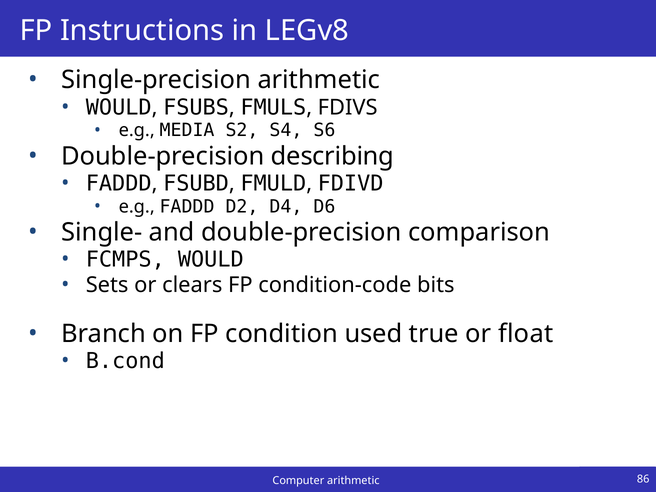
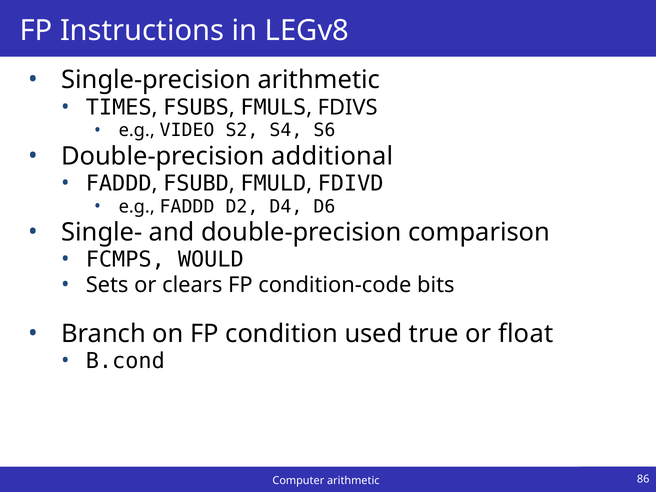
WOULD at (119, 107): WOULD -> TIMES
MEDIA: MEDIA -> VIDEO
describing: describing -> additional
